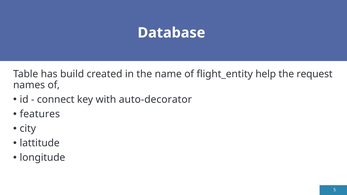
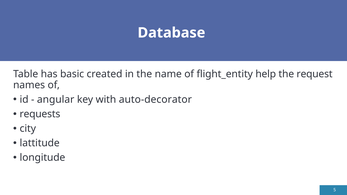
build: build -> basic
connect: connect -> angular
features: features -> requests
